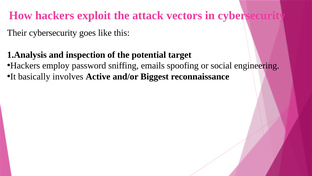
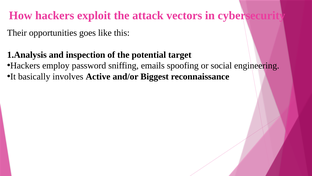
Their cybersecurity: cybersecurity -> opportunities
